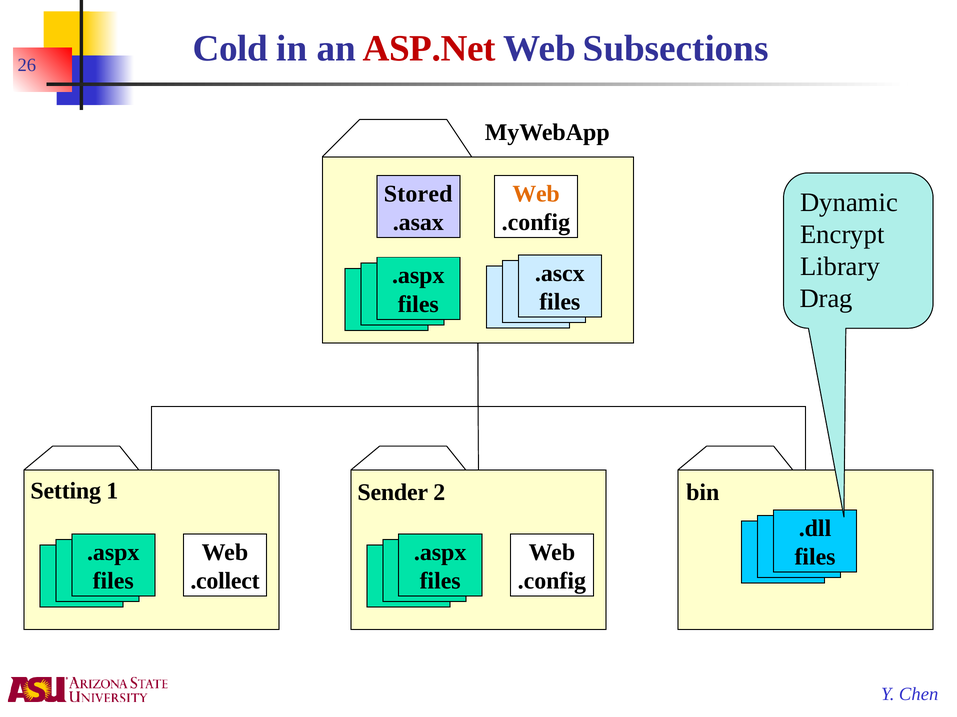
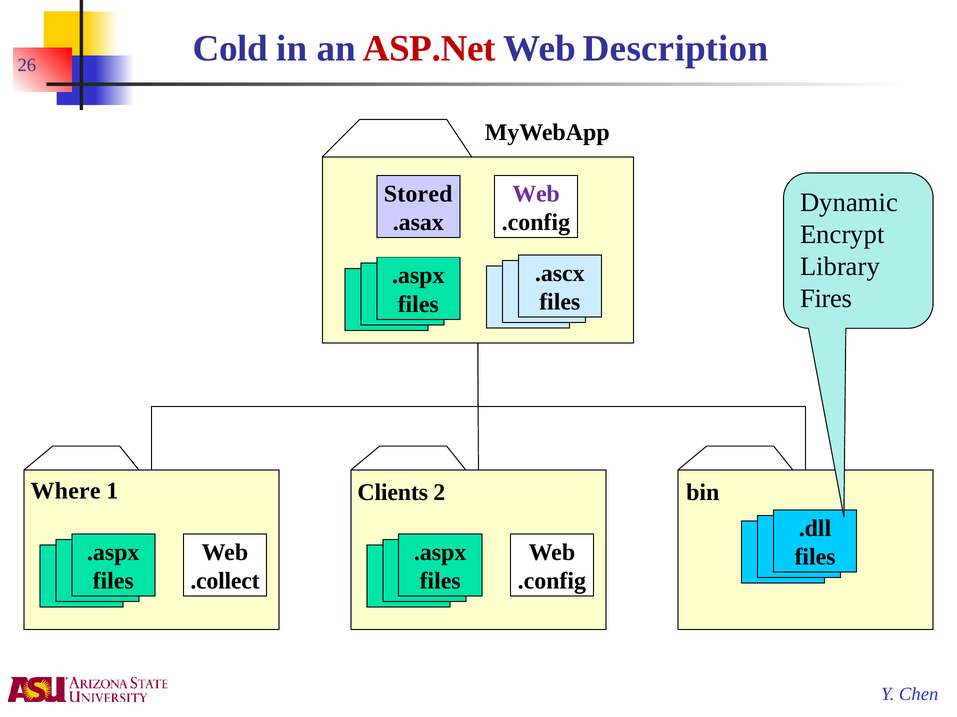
Subsections: Subsections -> Description
Web at (536, 194) colour: orange -> purple
Drag: Drag -> Fires
Setting: Setting -> Where
Sender: Sender -> Clients
